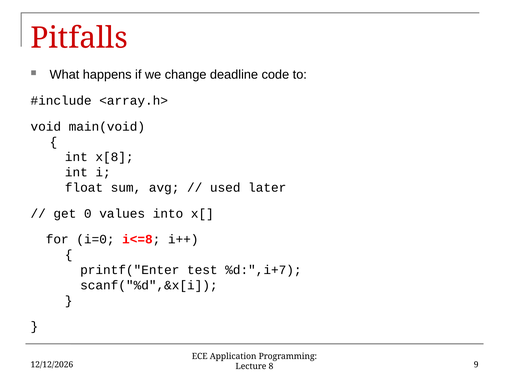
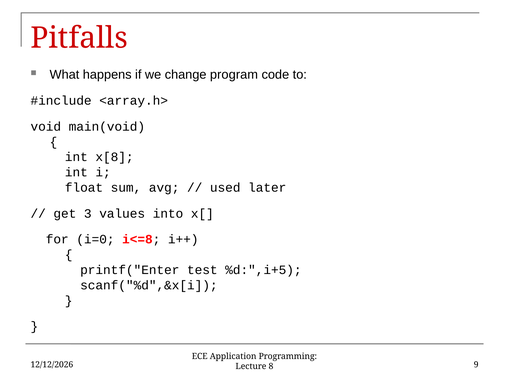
deadline: deadline -> program
0: 0 -> 3
%d:",i+7: %d:",i+7 -> %d:",i+5
